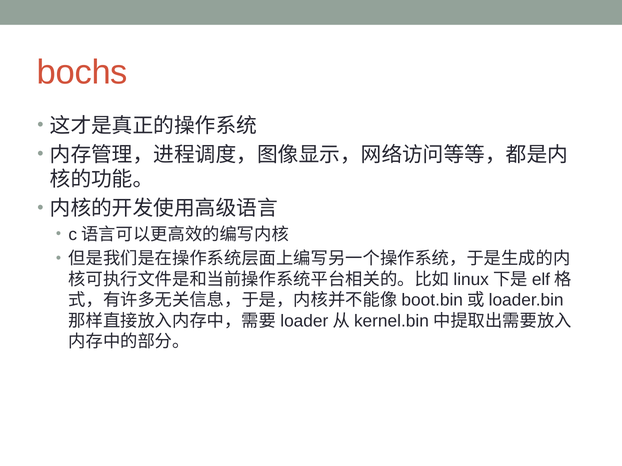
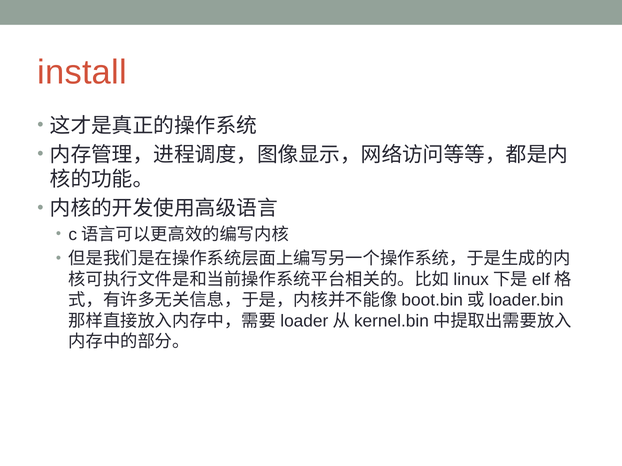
bochs: bochs -> install
